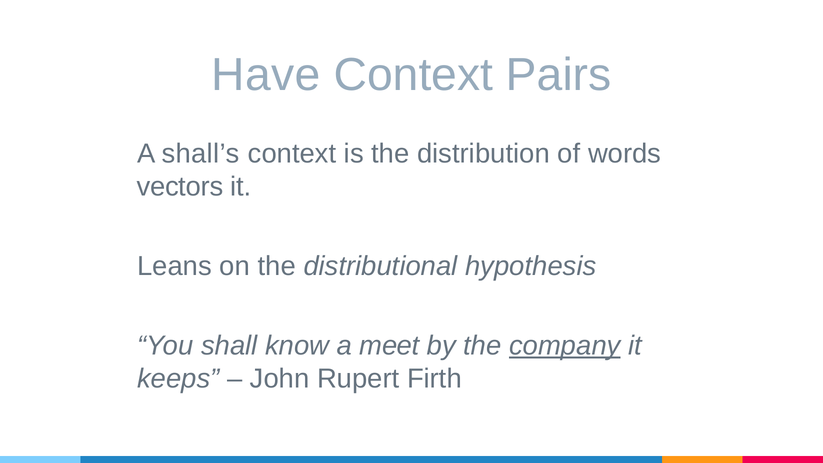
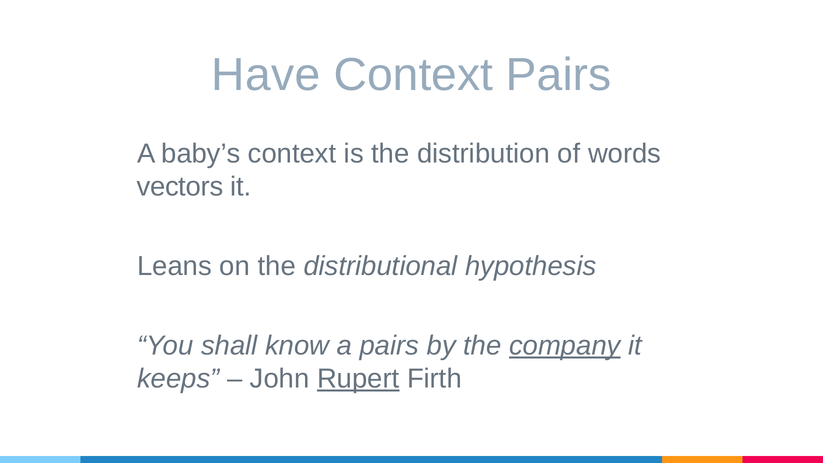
shall’s: shall’s -> baby’s
a meet: meet -> pairs
Rupert underline: none -> present
